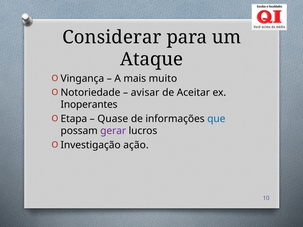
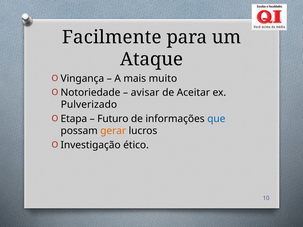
Considerar: Considerar -> Facilmente
Inoperantes: Inoperantes -> Pulverizado
Quase: Quase -> Futuro
gerar colour: purple -> orange
ação: ação -> ético
